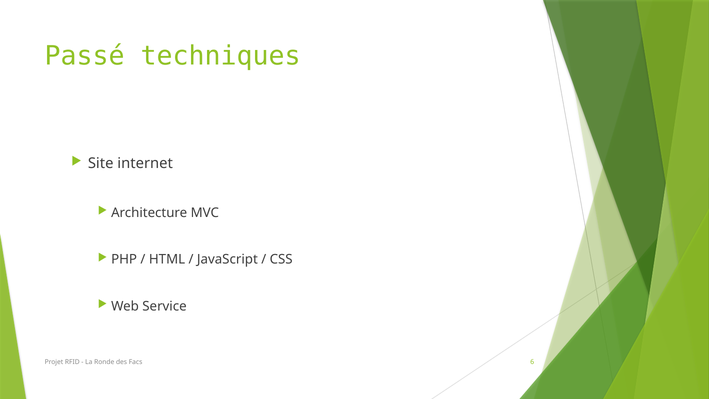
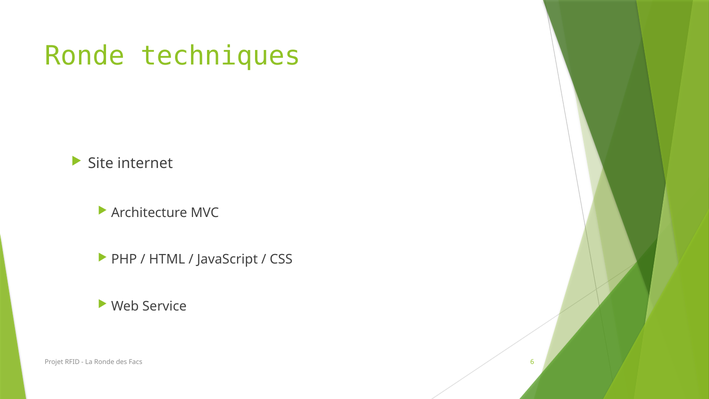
Passé at (85, 56): Passé -> Ronde
